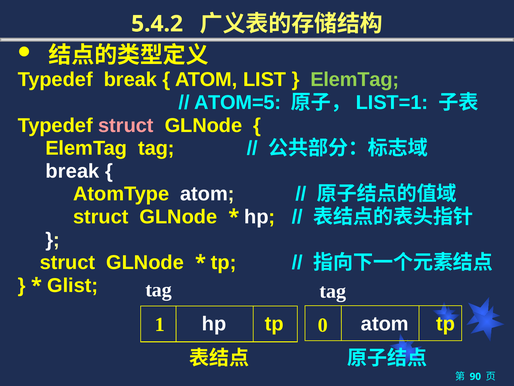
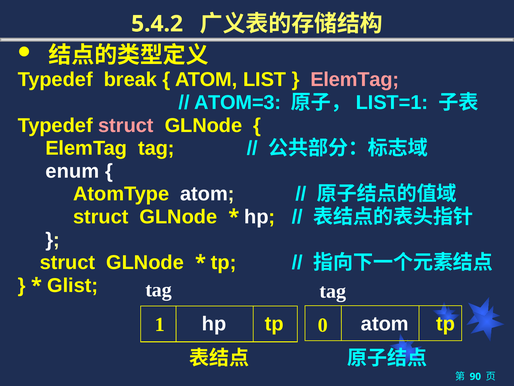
ElemTag at (355, 80) colour: light green -> pink
ATOM=5: ATOM=5 -> ATOM=3
break at (72, 171): break -> enum
